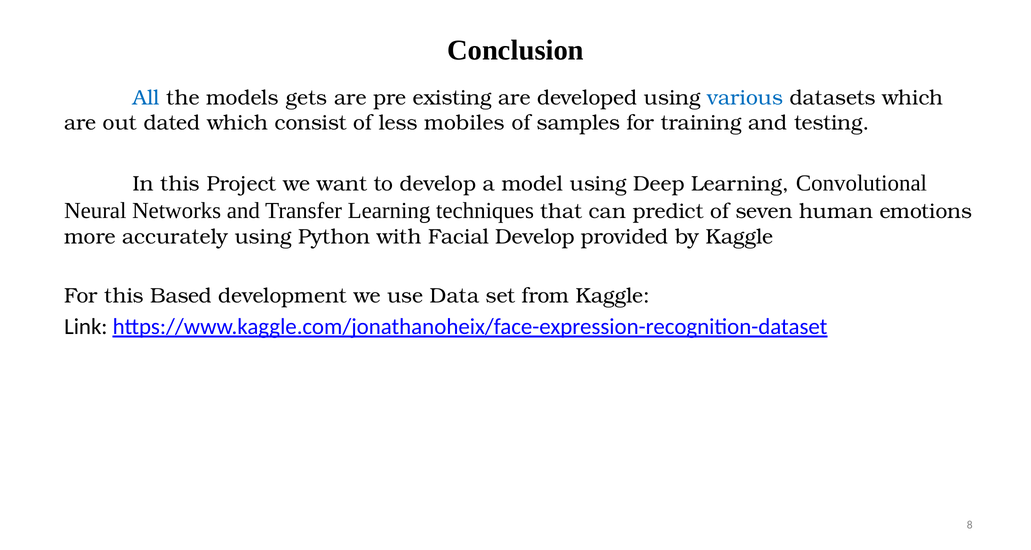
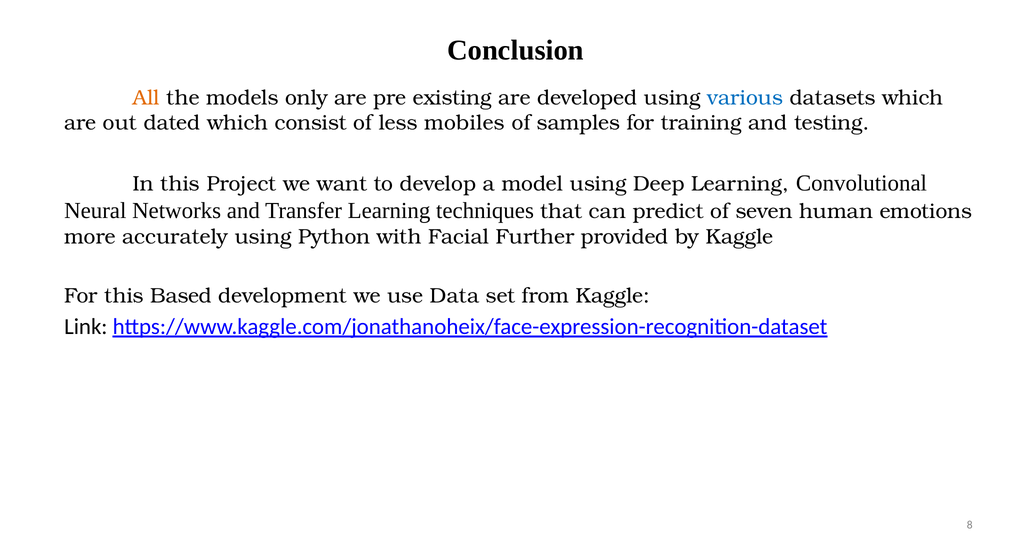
All colour: blue -> orange
gets: gets -> only
Facial Develop: Develop -> Further
